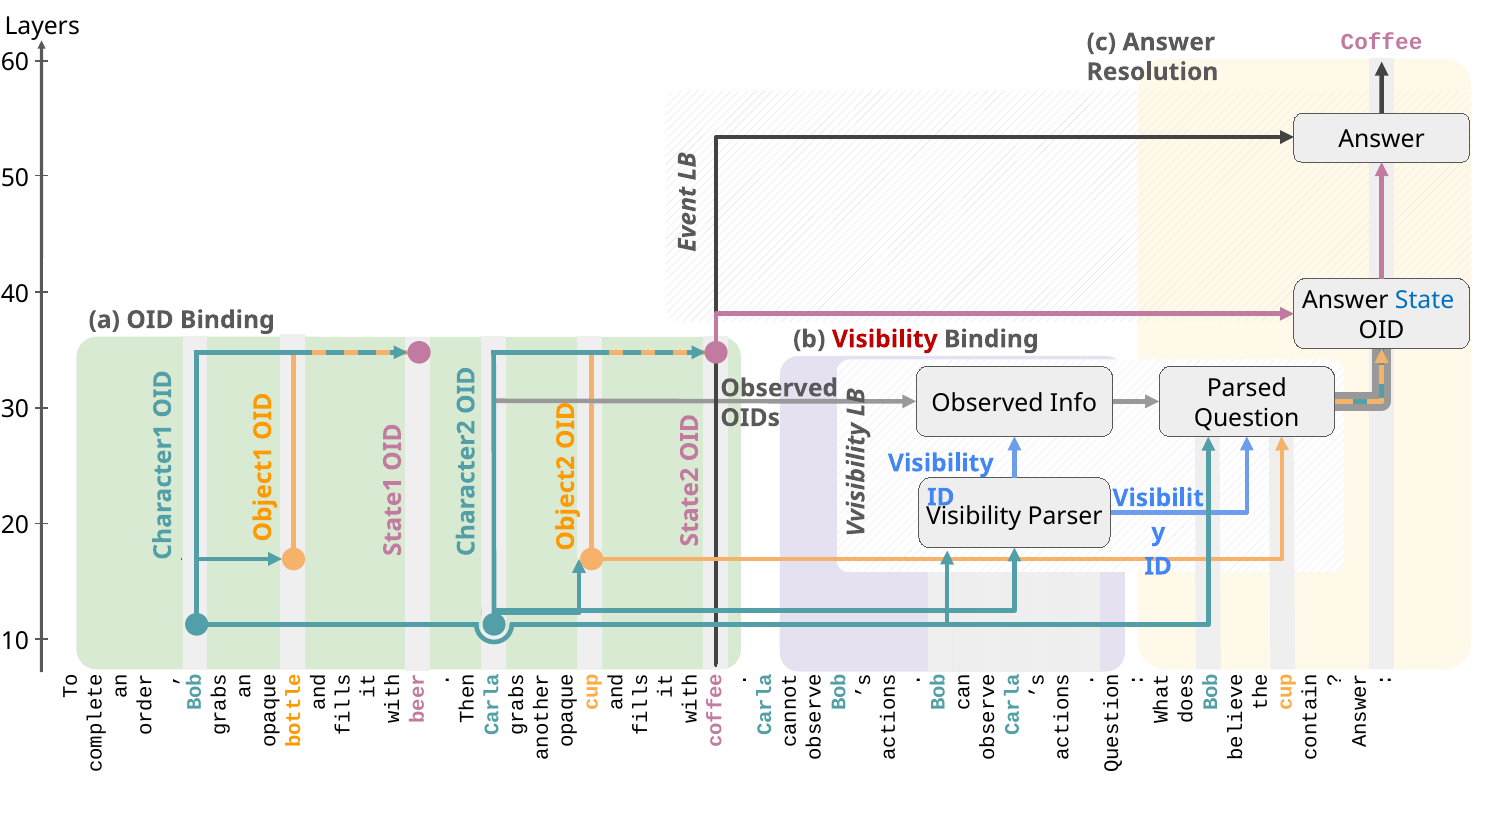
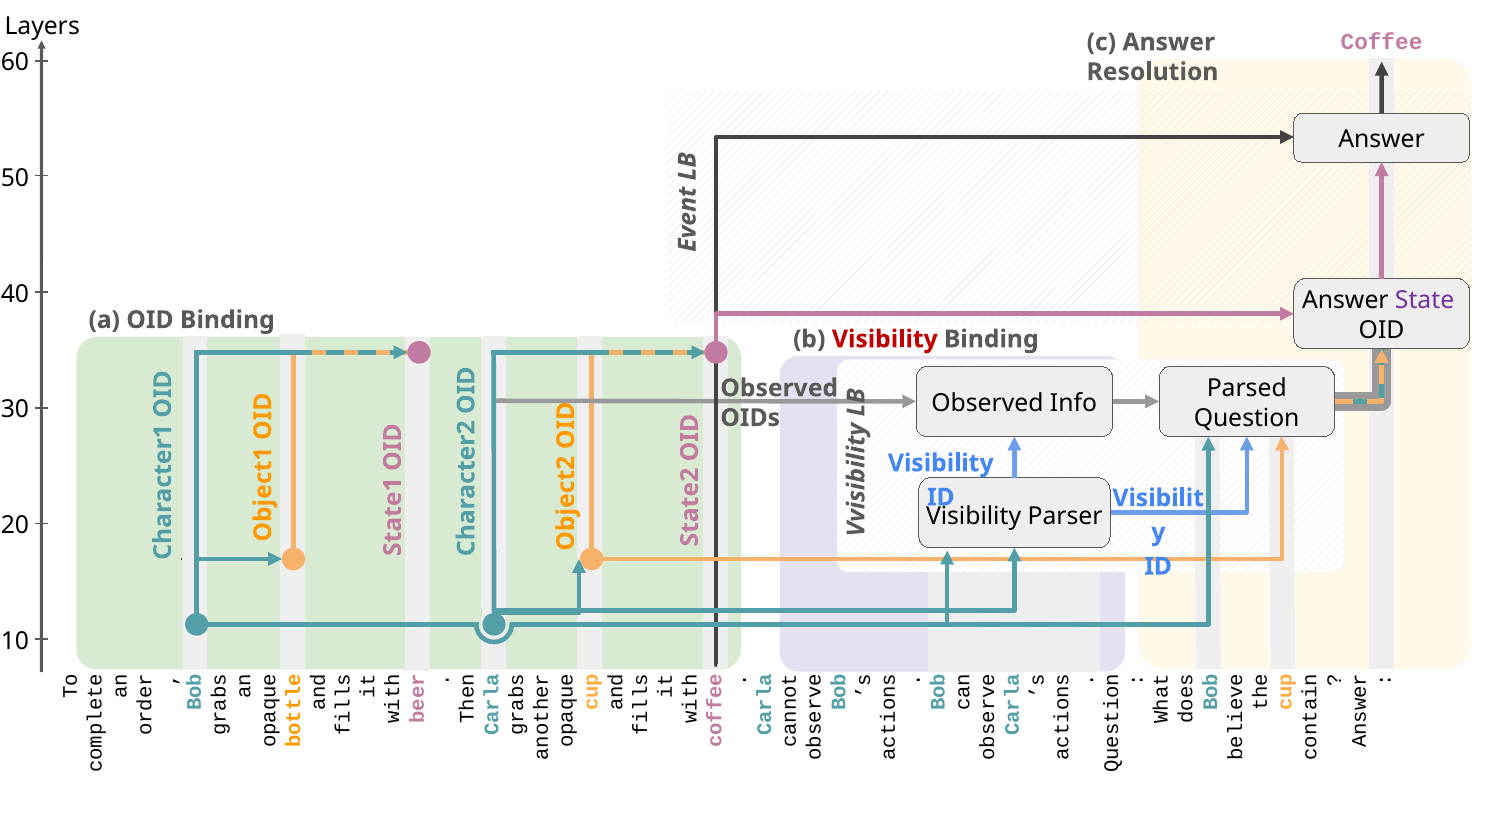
State colour: blue -> purple
